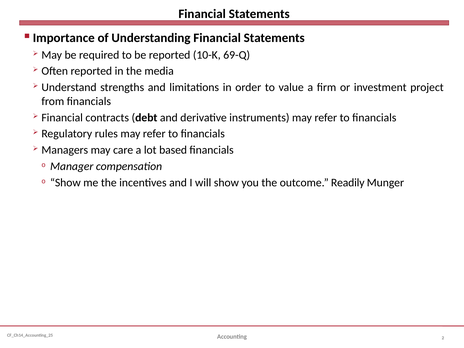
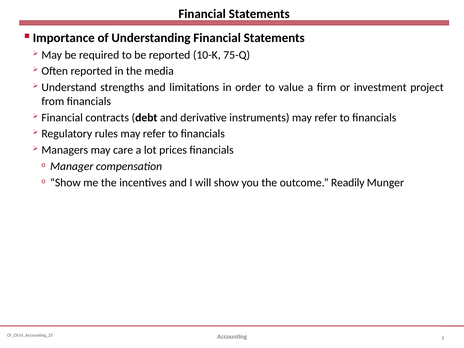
69-Q: 69-Q -> 75-Q
based: based -> prices
